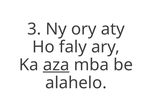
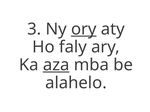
ory underline: none -> present
